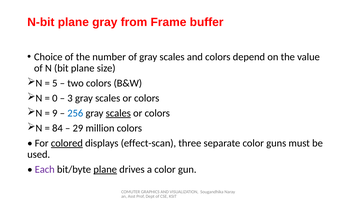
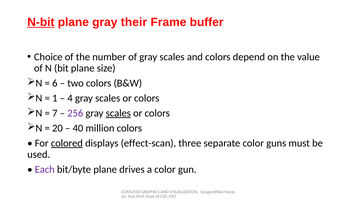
N-bit underline: none -> present
from: from -> their
5: 5 -> 6
0: 0 -> 1
3: 3 -> 4
9: 9 -> 7
256 colour: blue -> purple
84: 84 -> 20
29: 29 -> 40
plane at (105, 170) underline: present -> none
